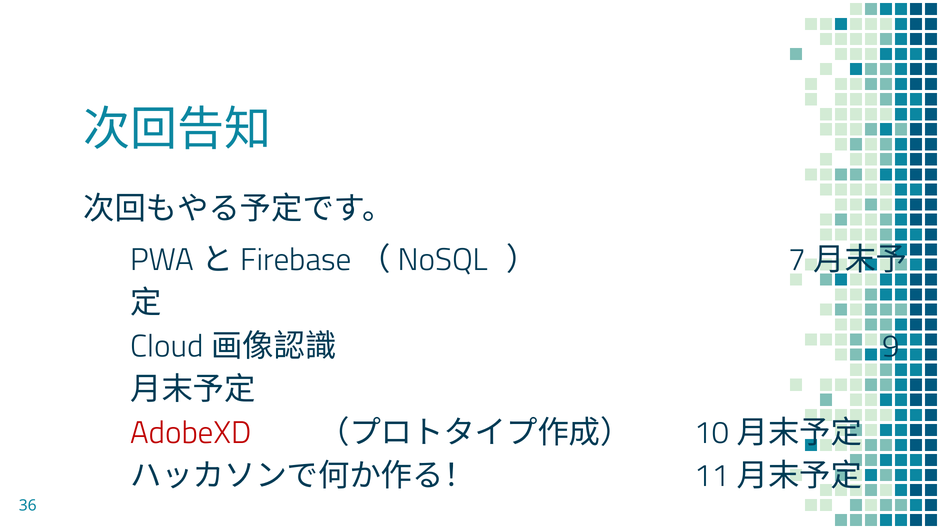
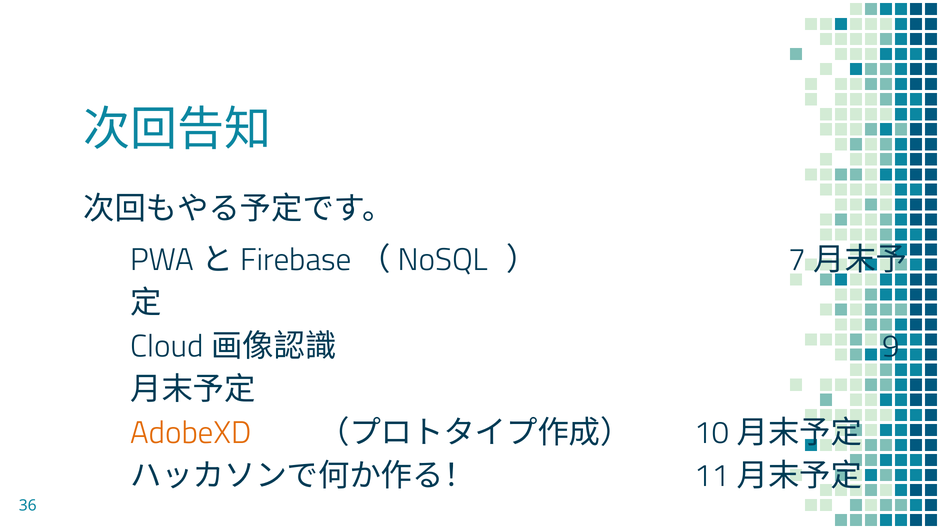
AdobeXD colour: red -> orange
